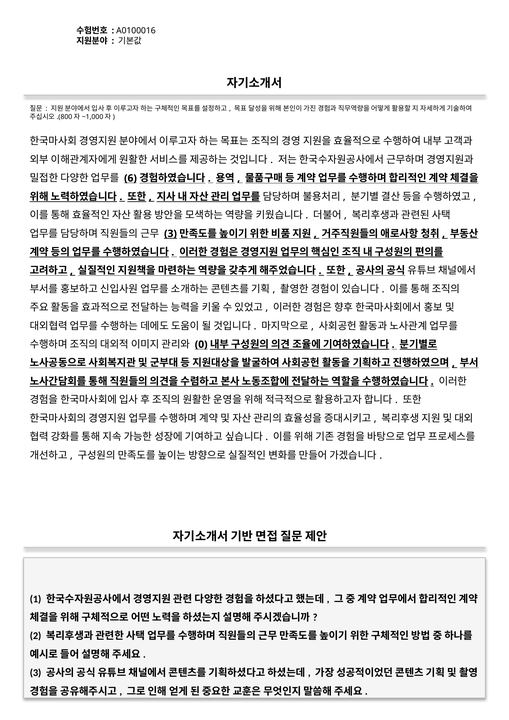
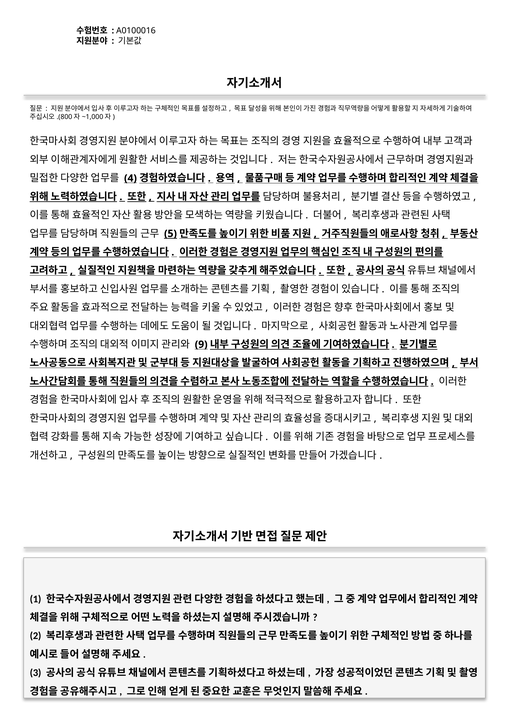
6: 6 -> 4
3 at (170, 234): 3 -> 5
0: 0 -> 9
